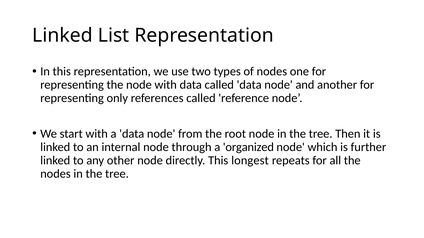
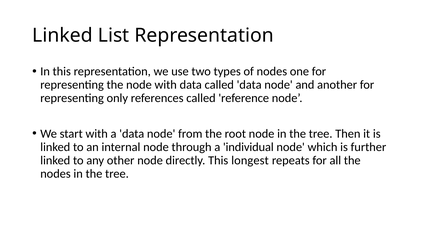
organized: organized -> individual
